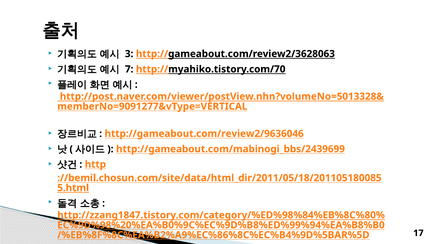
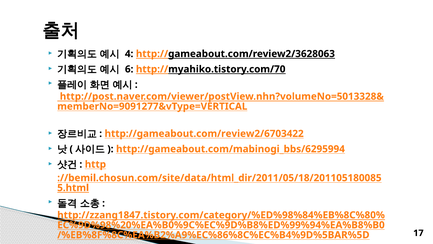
3: 3 -> 4
7: 7 -> 6
http://gameabout.com/review2/9636046: http://gameabout.com/review2/9636046 -> http://gameabout.com/review2/6703422
http://gameabout.com/mabinogi_bbs/2439699: http://gameabout.com/mabinogi_bbs/2439699 -> http://gameabout.com/mabinogi_bbs/6295994
